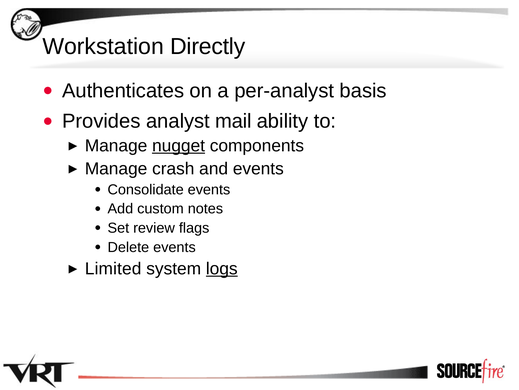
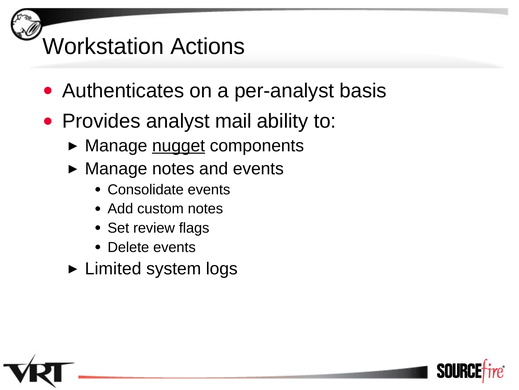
Directly: Directly -> Actions
Manage crash: crash -> notes
logs underline: present -> none
